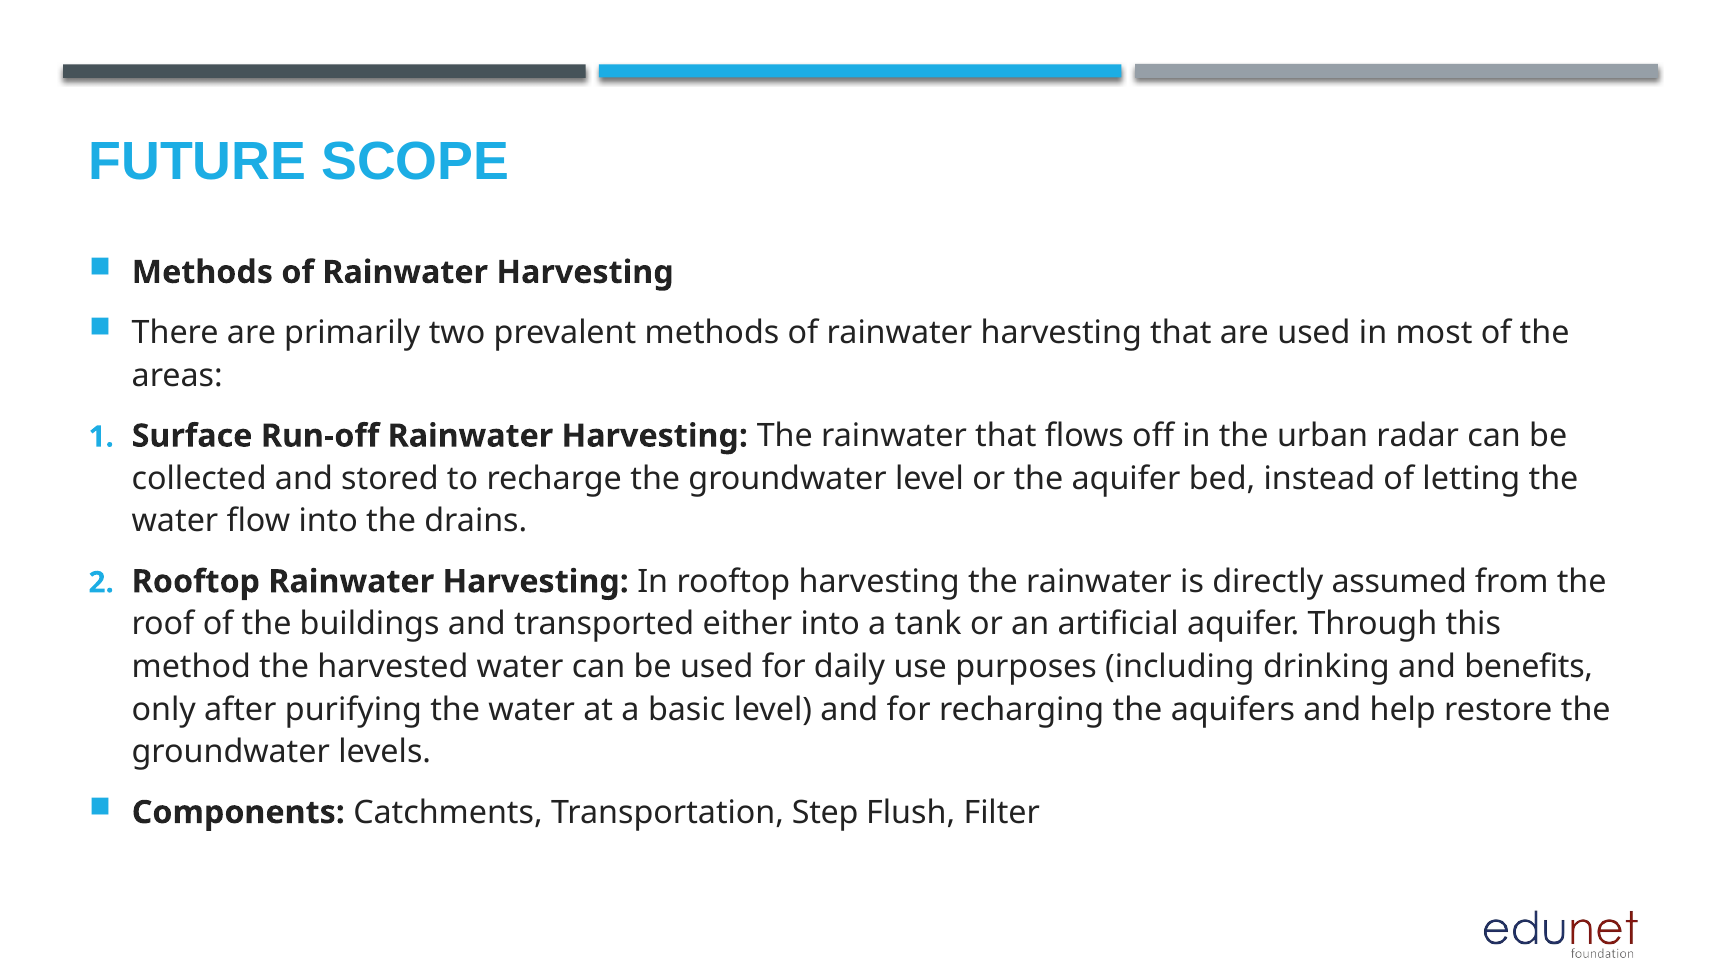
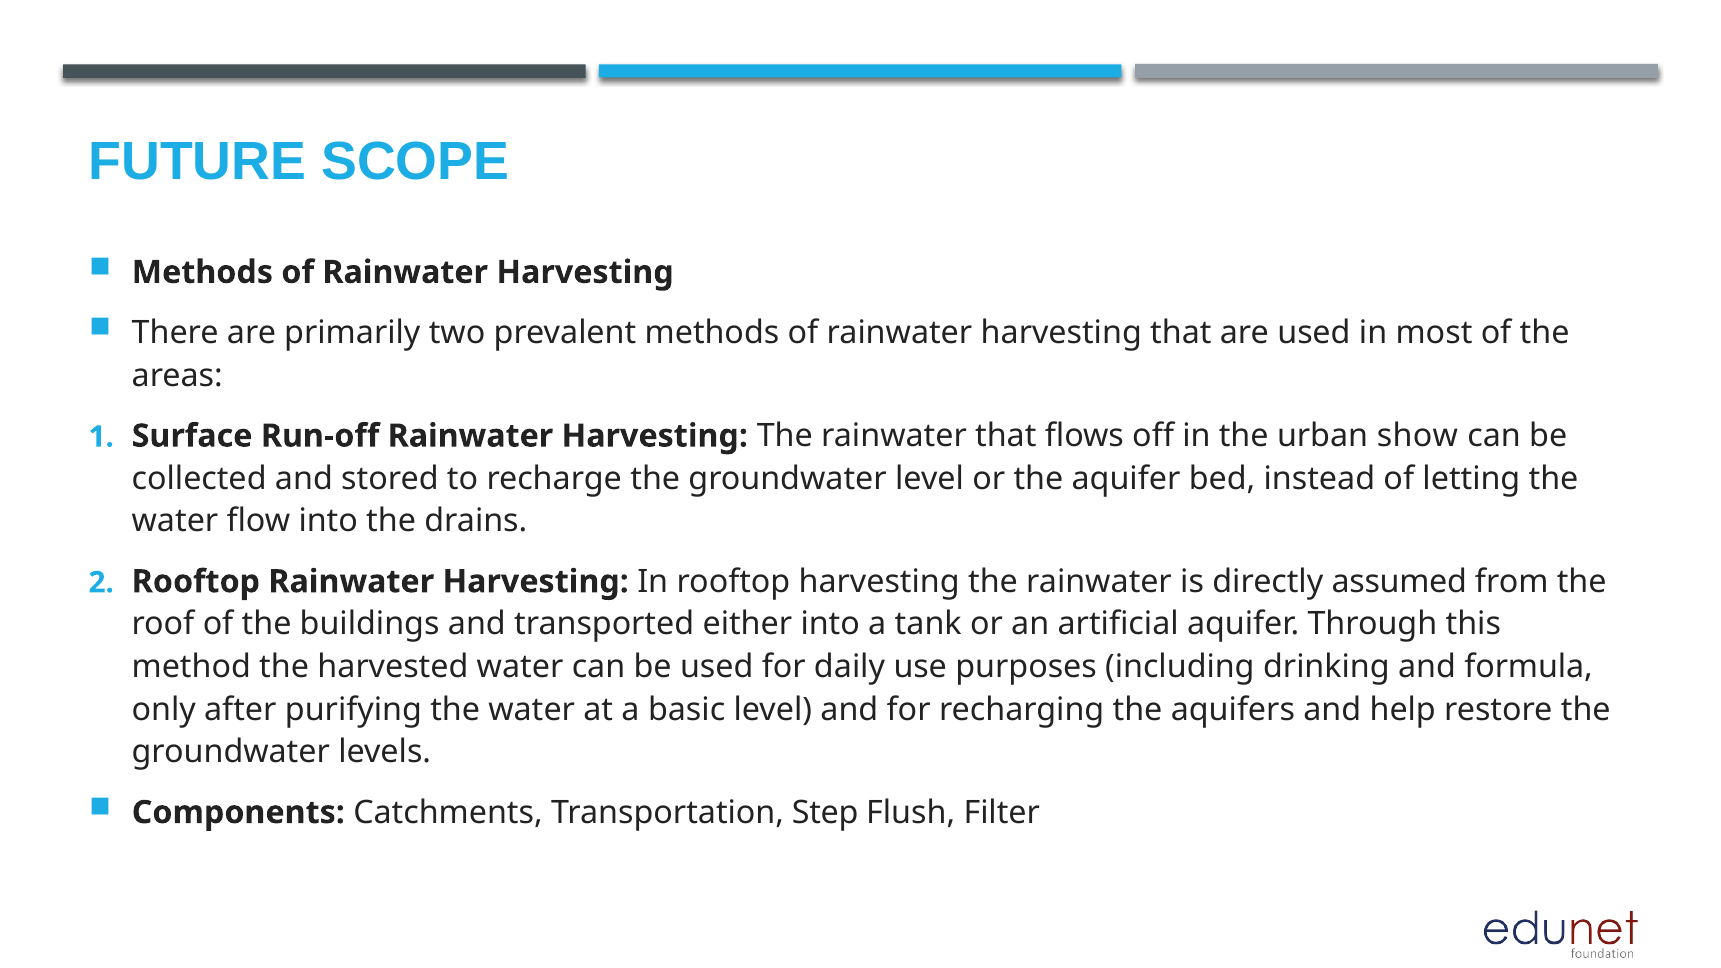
radar: radar -> show
benefits: benefits -> formula
